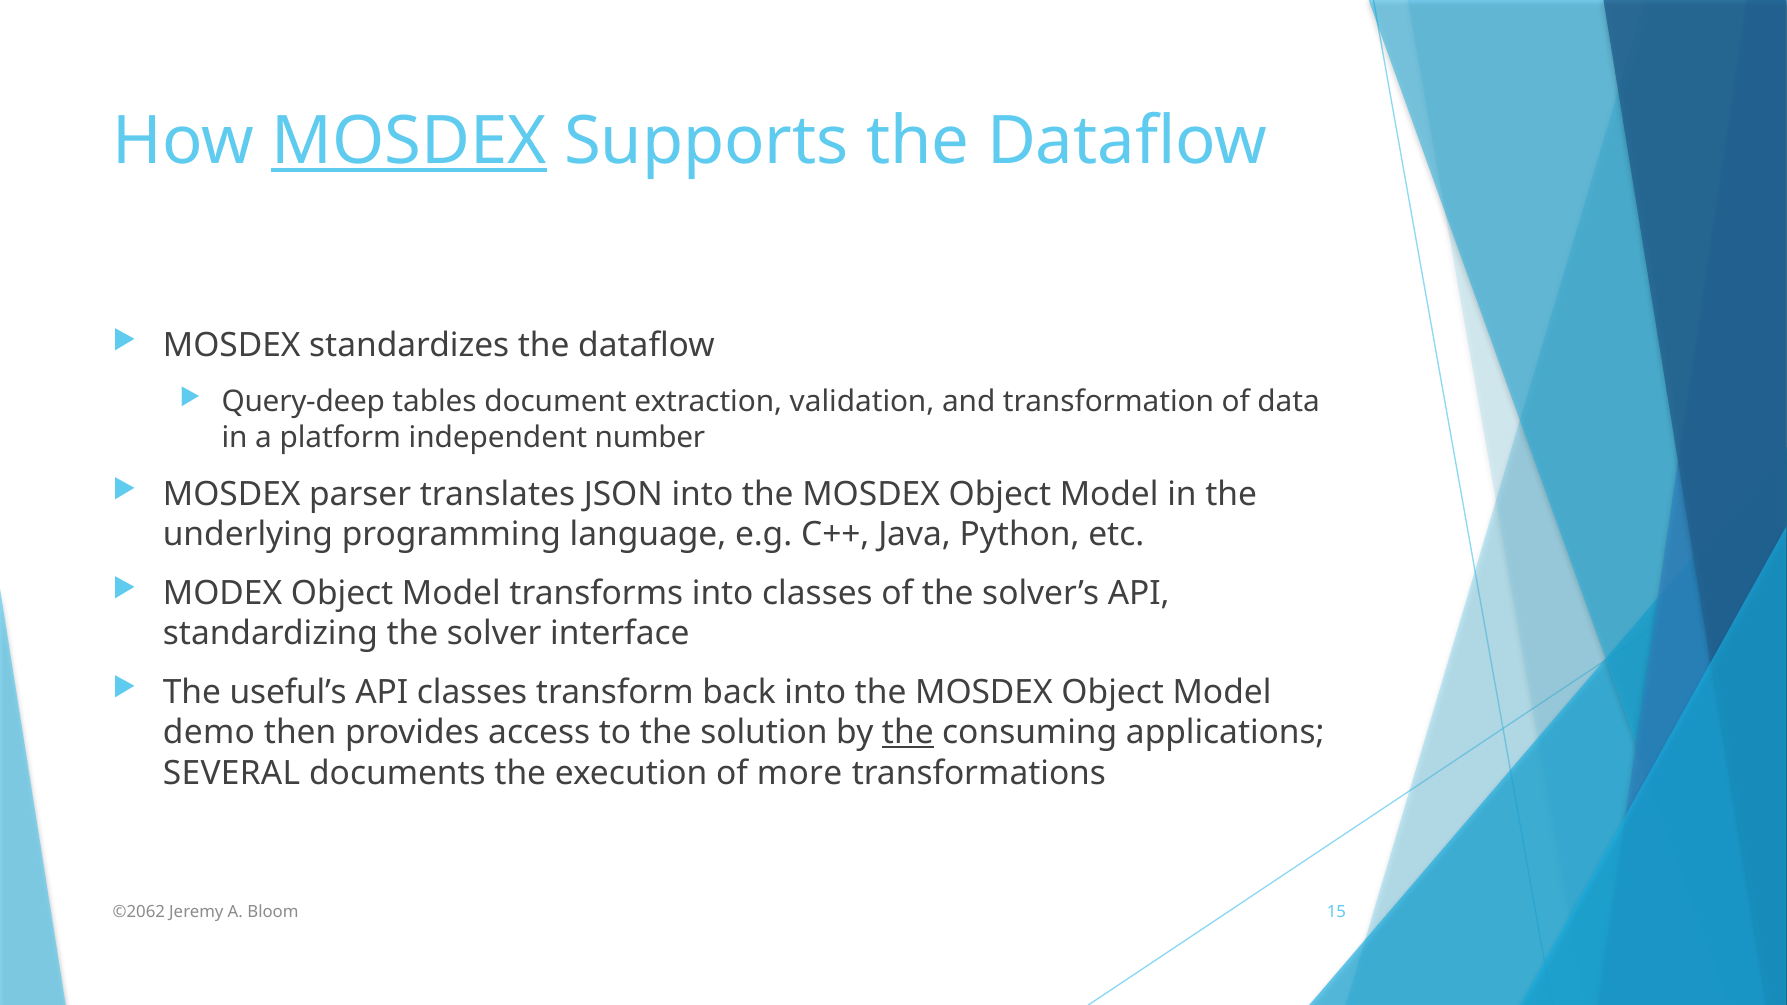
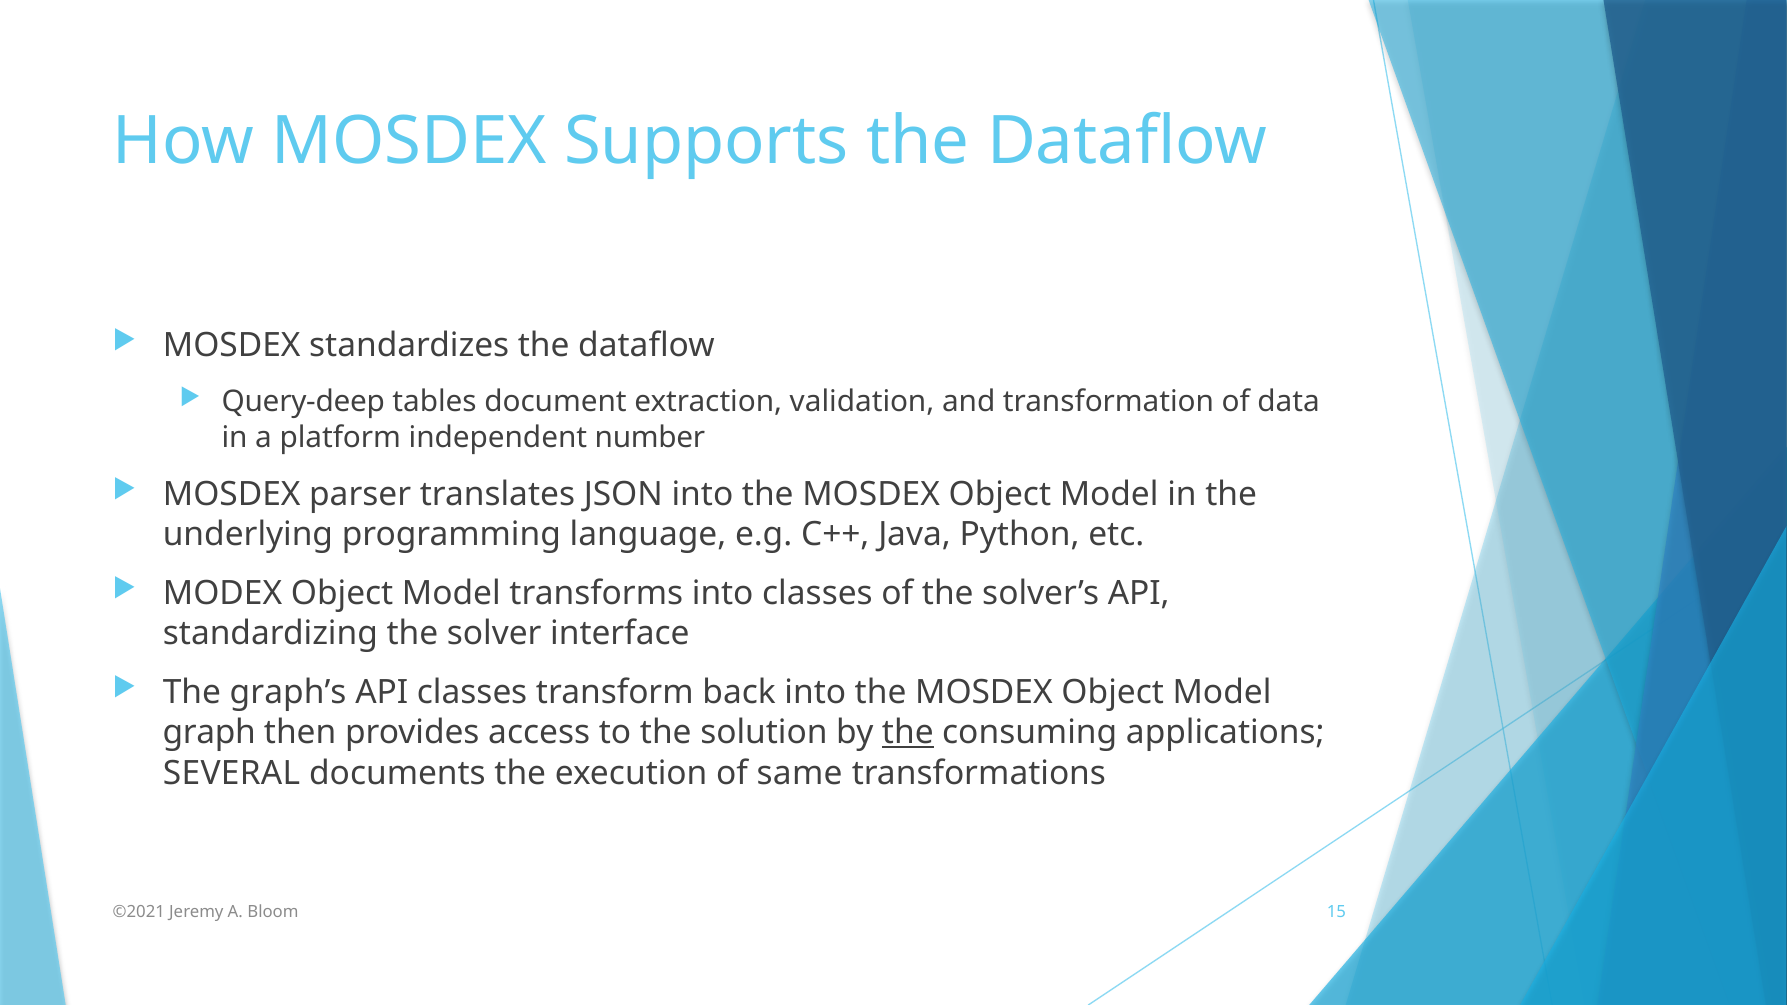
MOSDEX at (409, 141) underline: present -> none
useful’s: useful’s -> graph’s
demo: demo -> graph
more: more -> same
©2062: ©2062 -> ©2021
